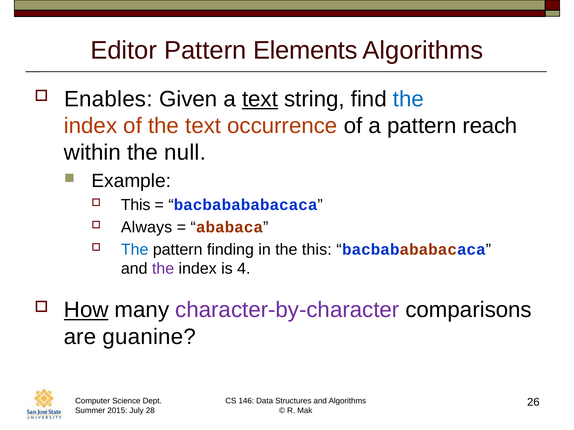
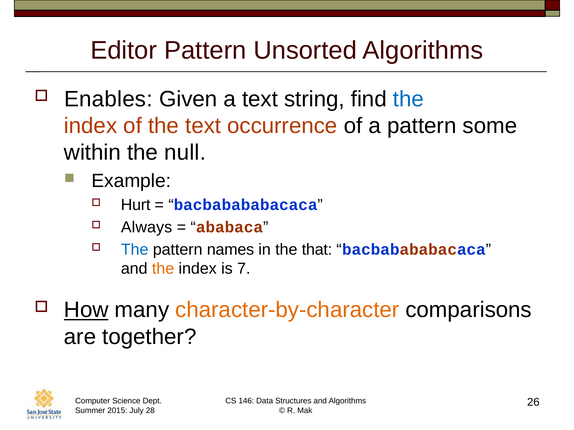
Elements: Elements -> Unsorted
text at (260, 99) underline: present -> none
reach: reach -> some
This at (136, 205): This -> Hurt
finding: finding -> names
the this: this -> that
the at (163, 269) colour: purple -> orange
4: 4 -> 7
character-by-character colour: purple -> orange
guanine: guanine -> together
